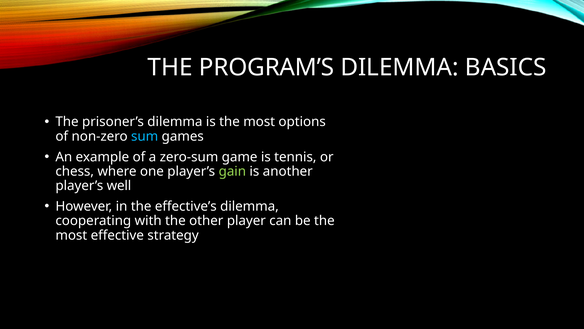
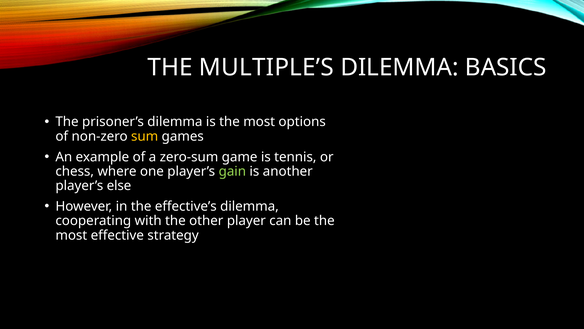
PROGRAM’S: PROGRAM’S -> MULTIPLE’S
sum colour: light blue -> yellow
well: well -> else
